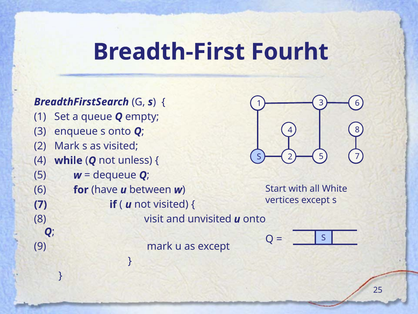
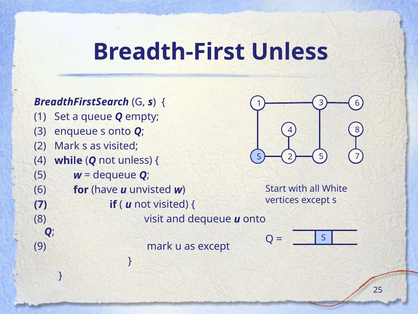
Breadth-First Fourht: Fourht -> Unless
between: between -> unvisted
and unvisited: unvisited -> dequeue
